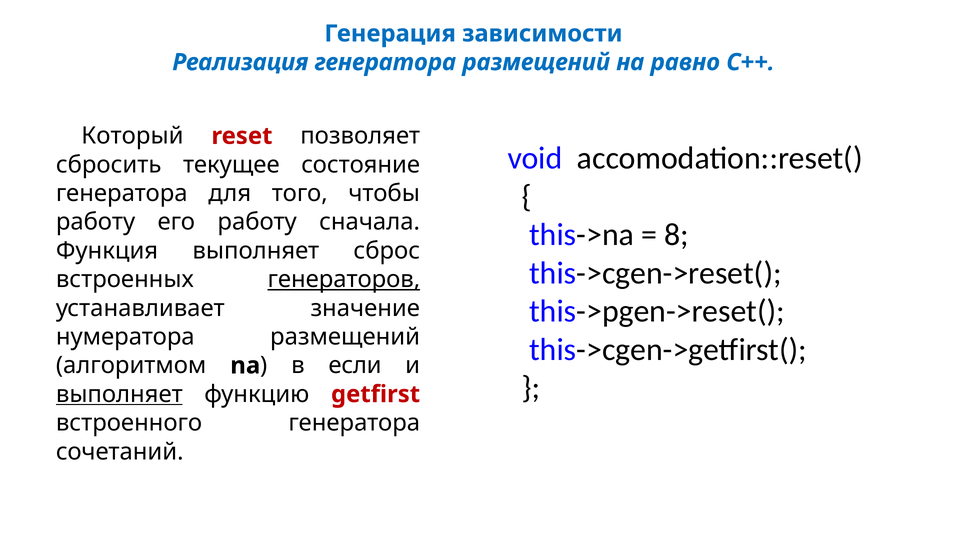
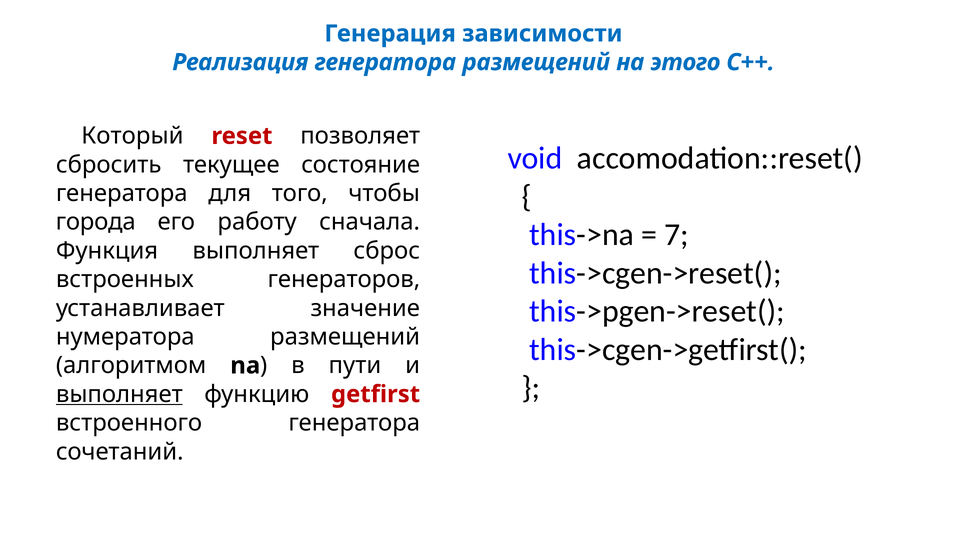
равно: равно -> этого
работу at (96, 222): работу -> города
8: 8 -> 7
генераторов underline: present -> none
если: если -> пути
